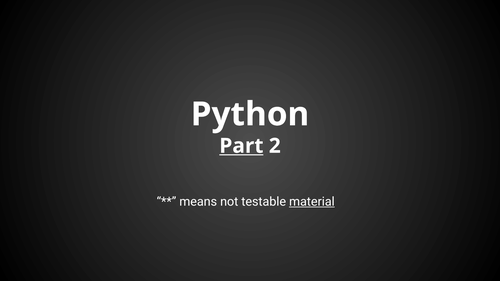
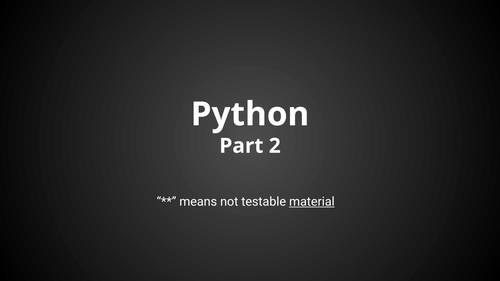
Part underline: present -> none
